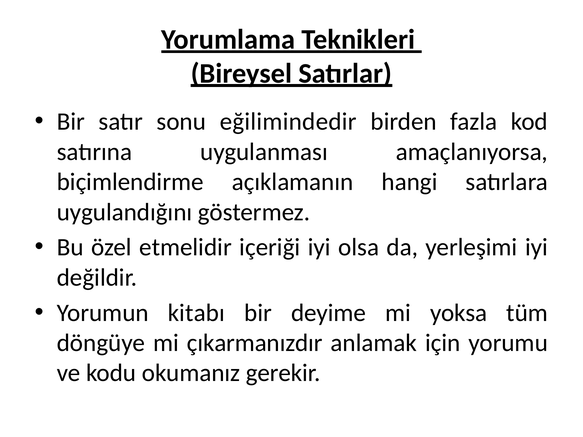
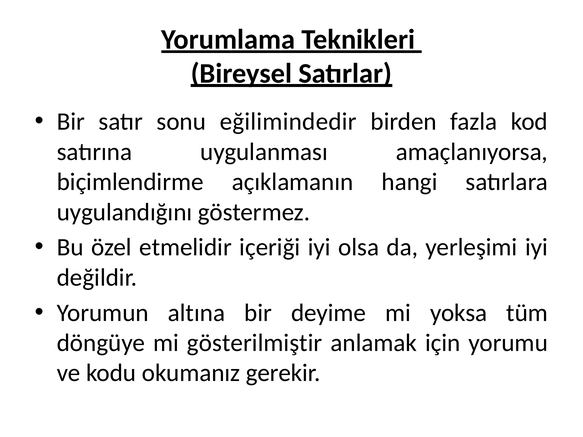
kitabı: kitabı -> altına
çıkarmanızdır: çıkarmanızdır -> gösterilmiştir
